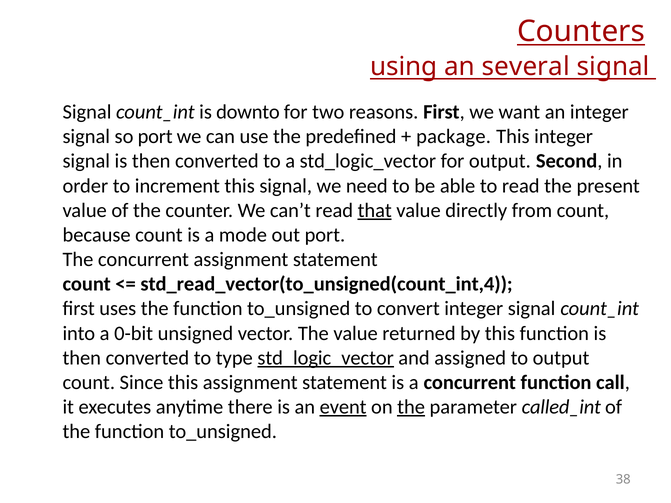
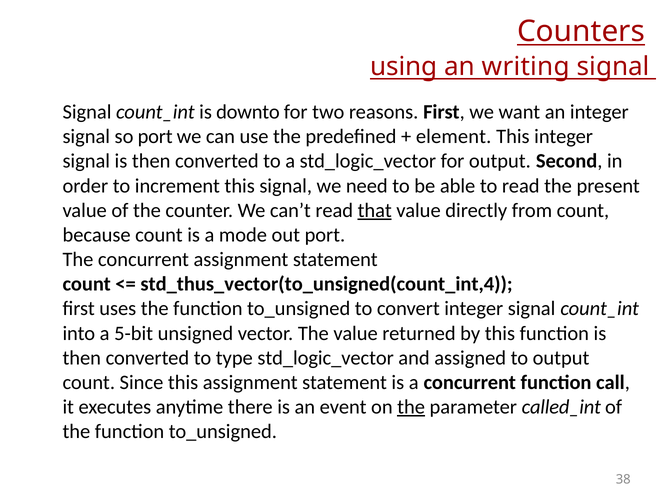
several: several -> writing
package: package -> element
std_read_vector(to_unsigned(count_int,4: std_read_vector(to_unsigned(count_int,4 -> std_thus_vector(to_unsigned(count_int,4
0-bit: 0-bit -> 5-bit
std_logic_vector at (326, 358) underline: present -> none
event underline: present -> none
